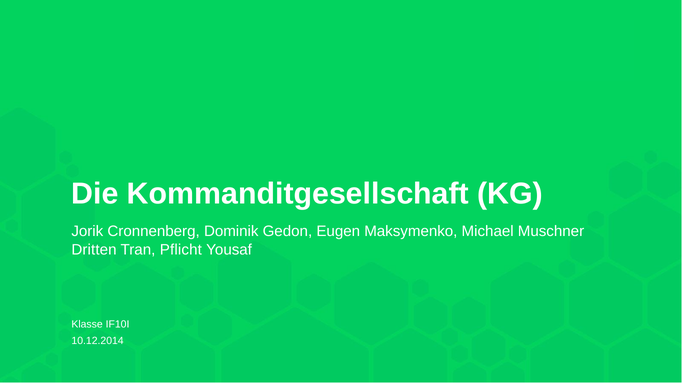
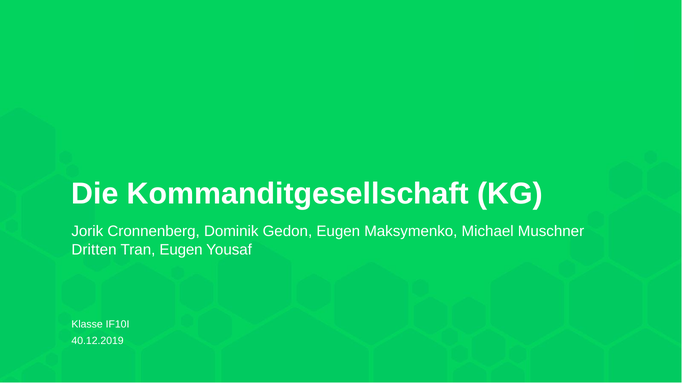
Tran Pflicht: Pflicht -> Eugen
10.12.2014: 10.12.2014 -> 40.12.2019
